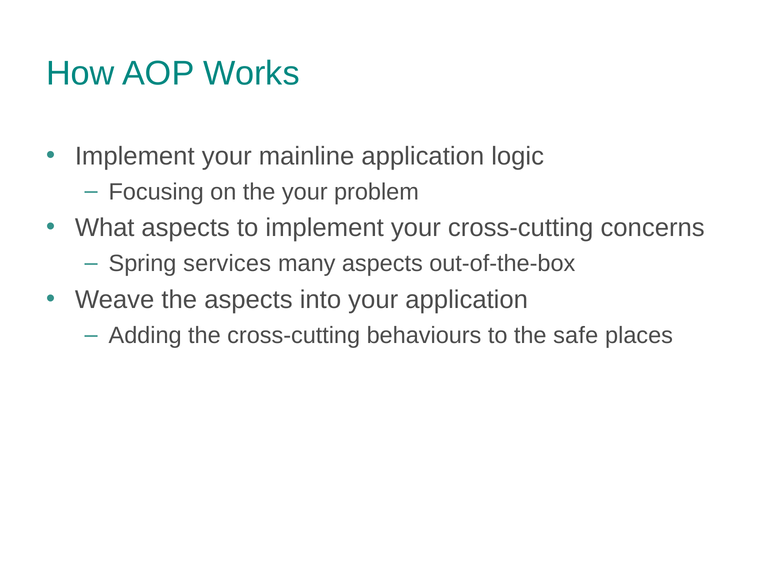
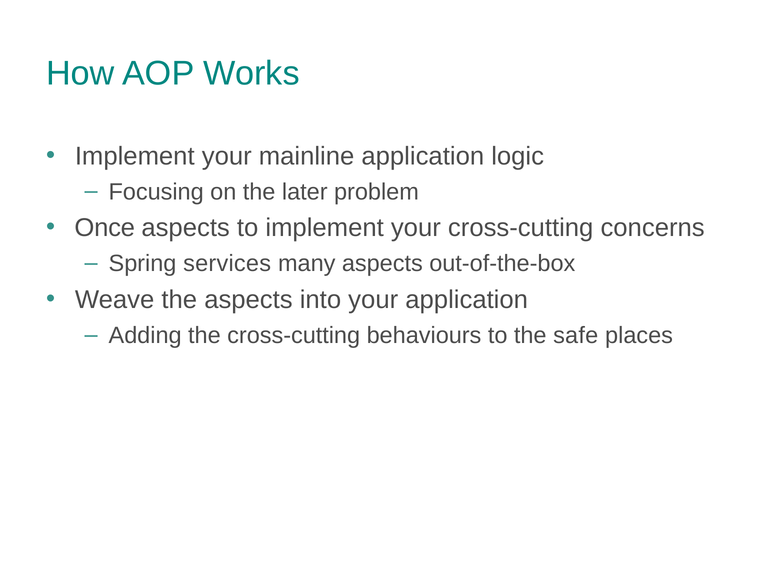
the your: your -> later
What: What -> Once
